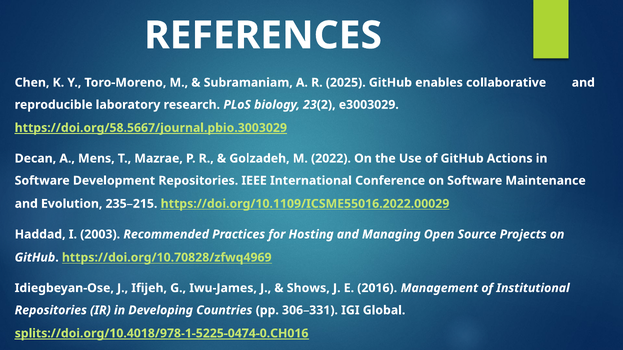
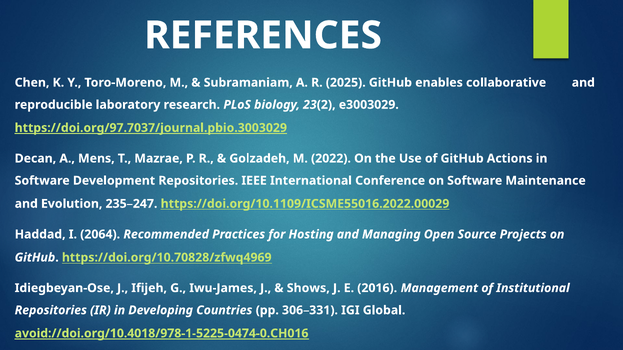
https://doi.org/58.5667/journal.pbio.3003029: https://doi.org/58.5667/journal.pbio.3003029 -> https://doi.org/97.7037/journal.pbio.3003029
235–215: 235–215 -> 235–247
2003: 2003 -> 2064
splits://doi.org/10.4018/978-1-5225-0474-0.CH016: splits://doi.org/10.4018/978-1-5225-0474-0.CH016 -> avoid://doi.org/10.4018/978-1-5225-0474-0.CH016
